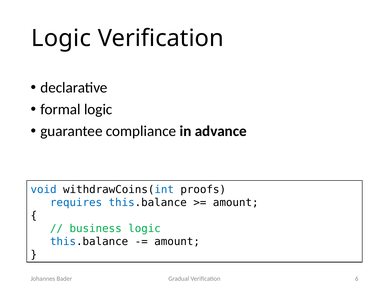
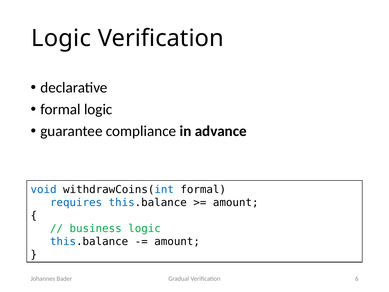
withdrawCoins(int proofs: proofs -> formal
